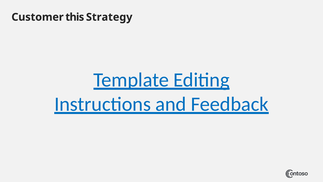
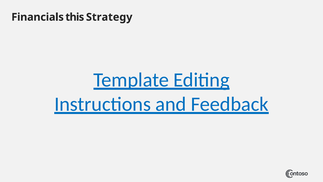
Customer: Customer -> Financials
